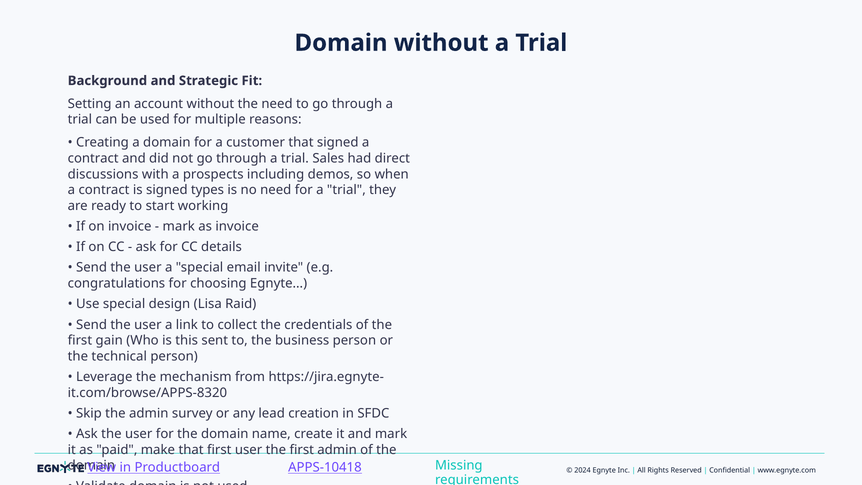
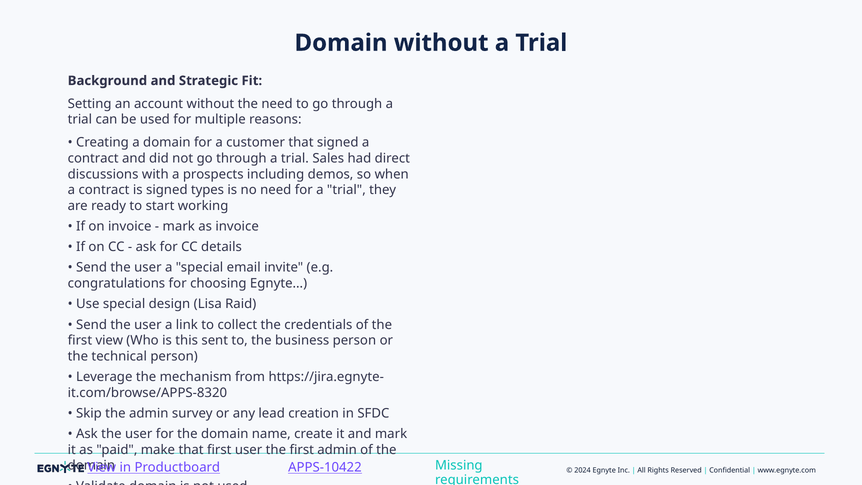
first gain: gain -> view
APPS-10418: APPS-10418 -> APPS-10422
